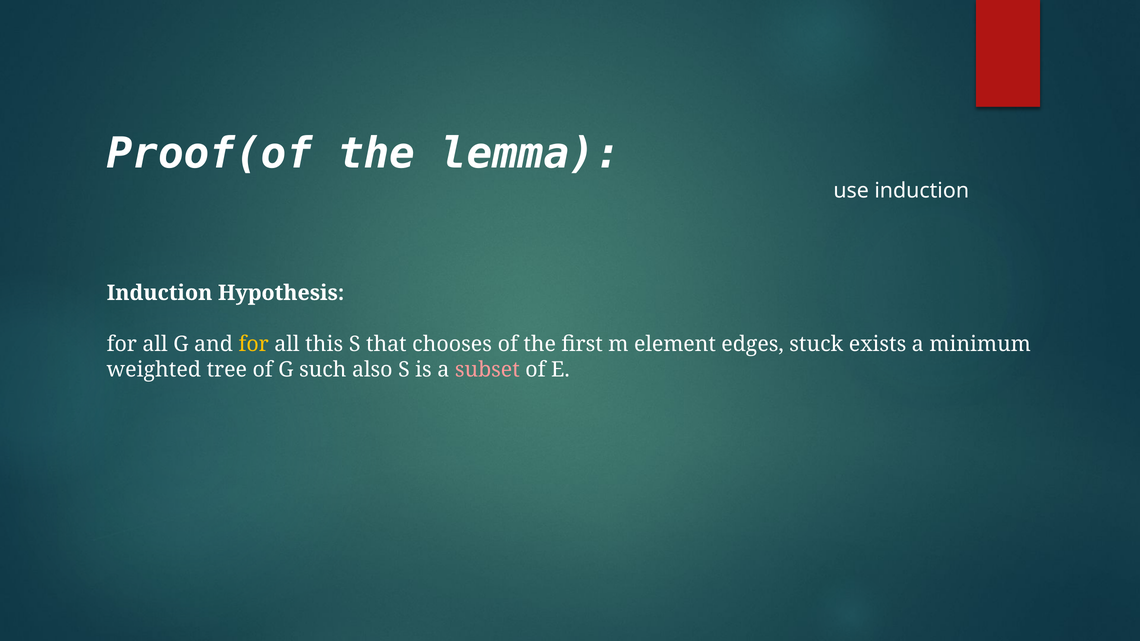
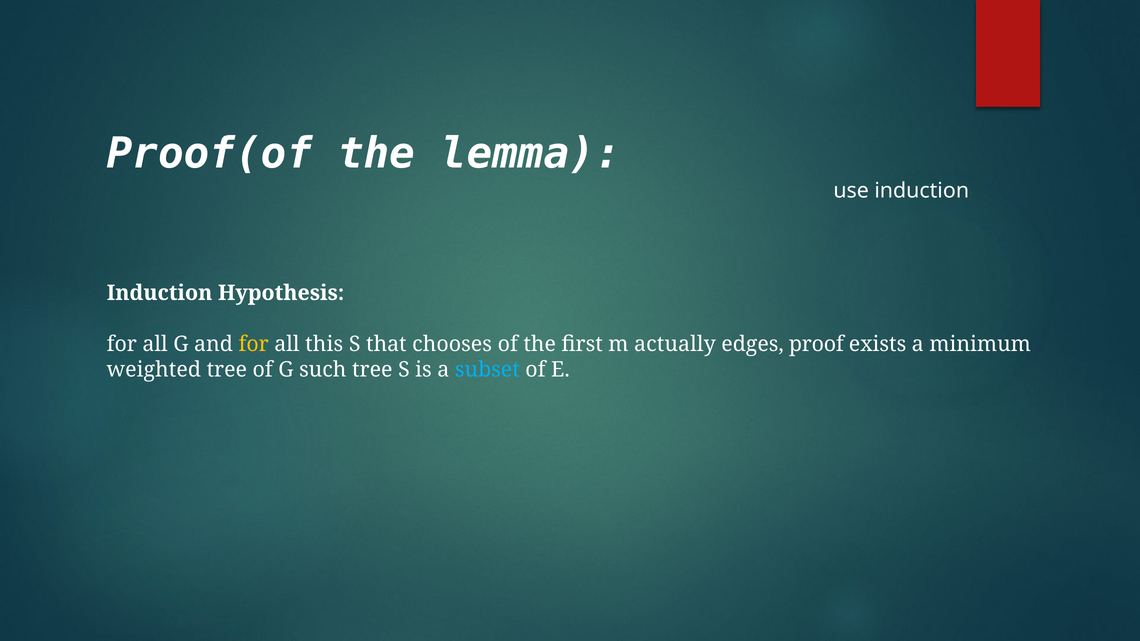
element: element -> actually
stuck: stuck -> proof
such also: also -> tree
subset colour: pink -> light blue
